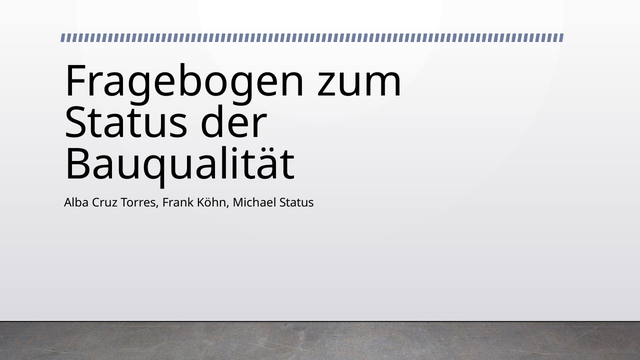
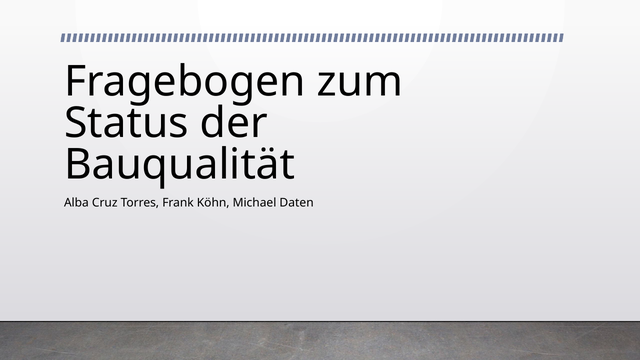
Michael Status: Status -> Daten
